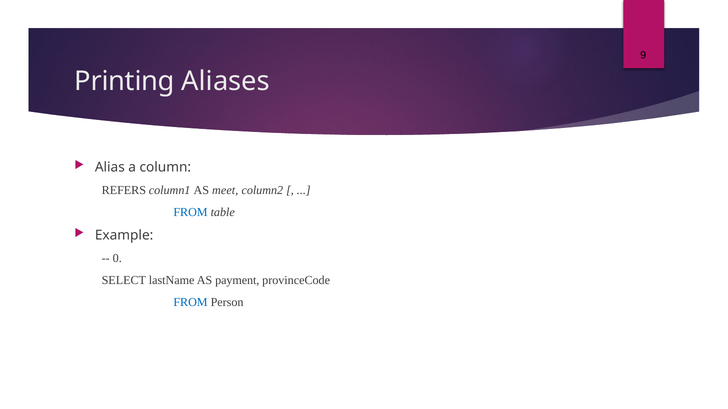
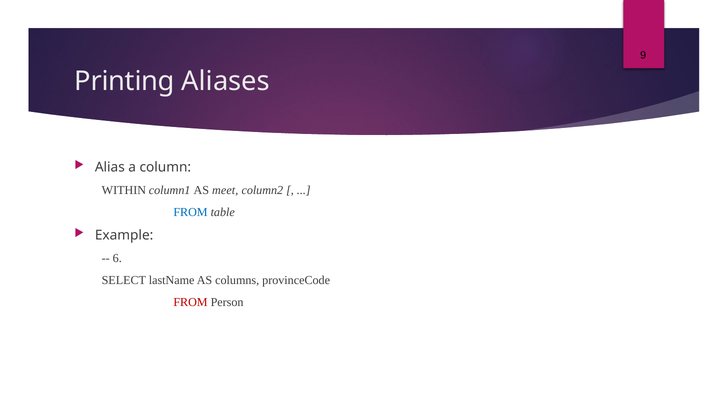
REFERS: REFERS -> WITHIN
0: 0 -> 6
payment: payment -> columns
FROM at (191, 303) colour: blue -> red
